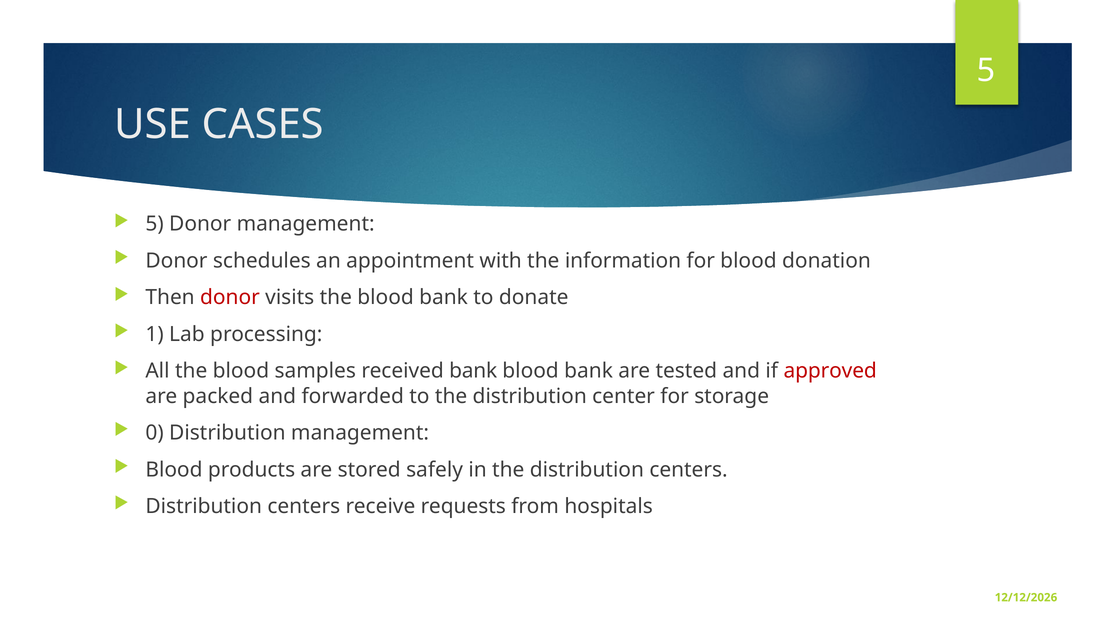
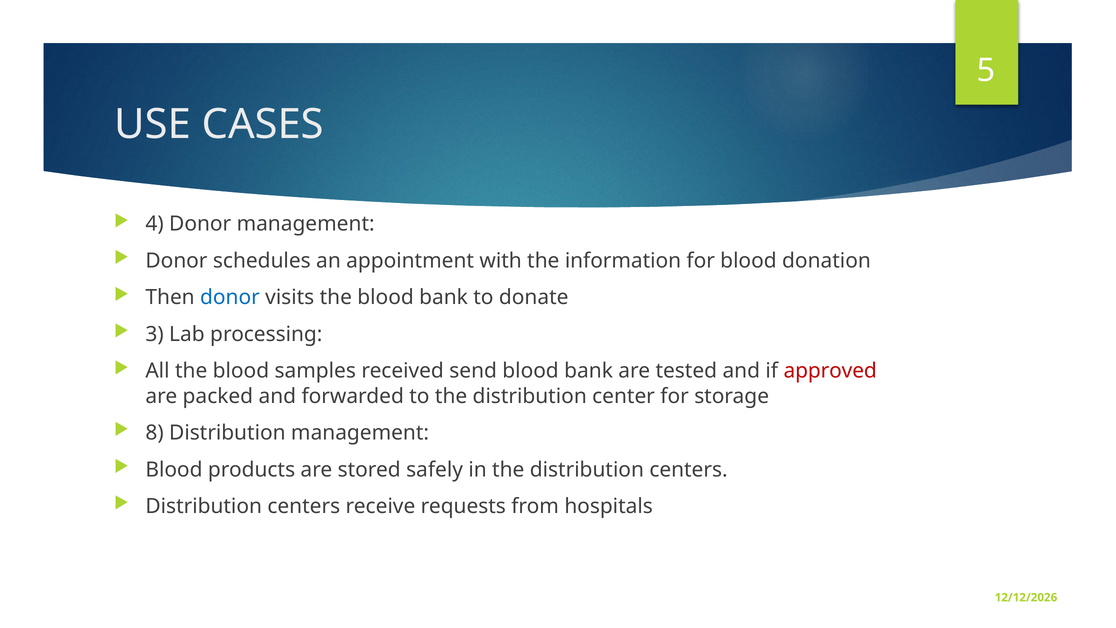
5 at (155, 224): 5 -> 4
donor at (230, 297) colour: red -> blue
1: 1 -> 3
received bank: bank -> send
0: 0 -> 8
